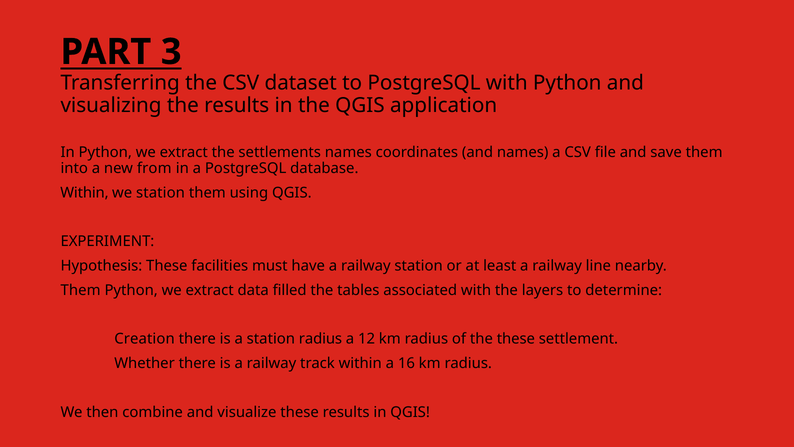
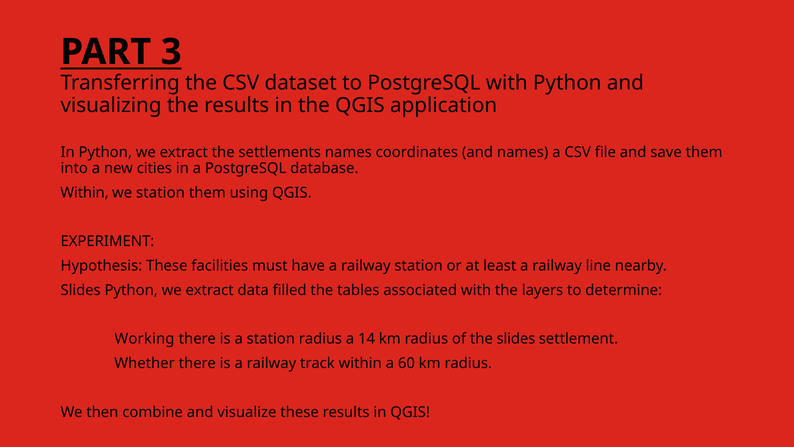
from: from -> cities
Them at (81, 290): Them -> Slides
Creation: Creation -> Working
12: 12 -> 14
the these: these -> slides
16: 16 -> 60
